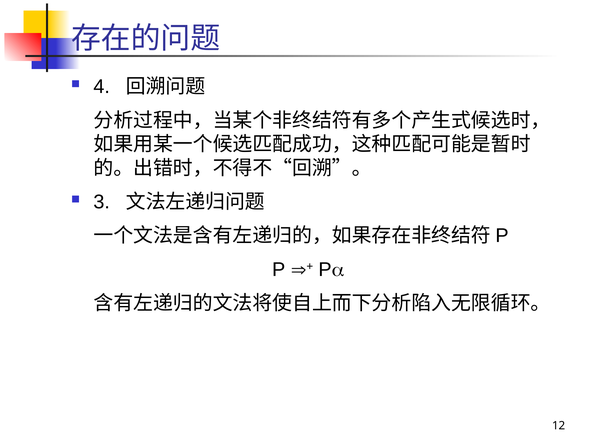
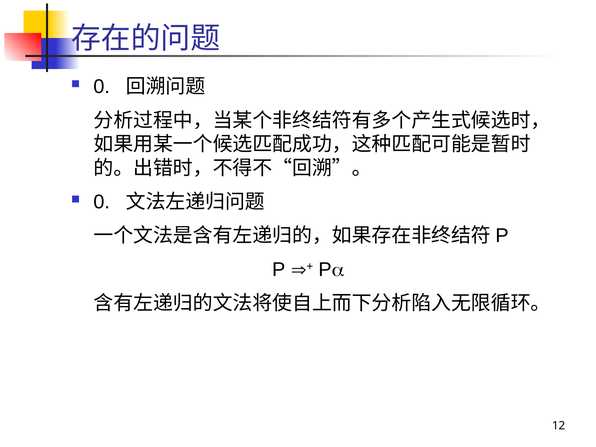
4 at (102, 87): 4 -> 0
3 at (102, 202): 3 -> 0
